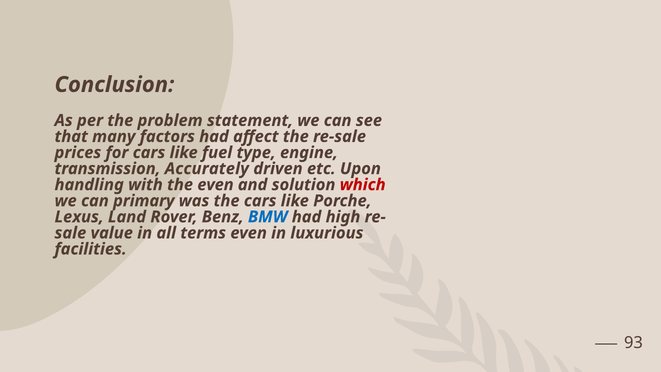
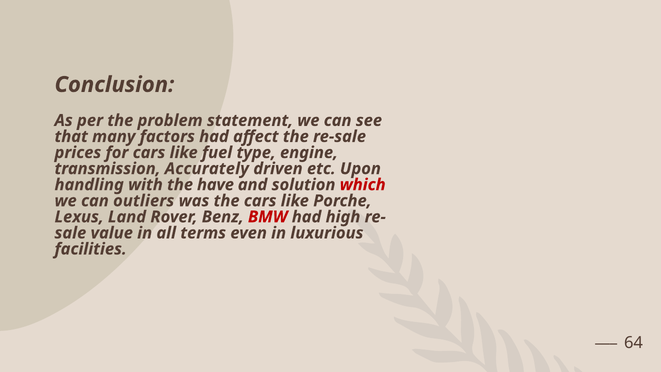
the even: even -> have
primary: primary -> outliers
BMW colour: blue -> red
93: 93 -> 64
